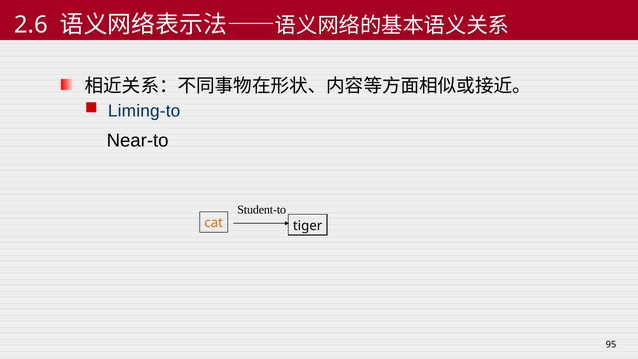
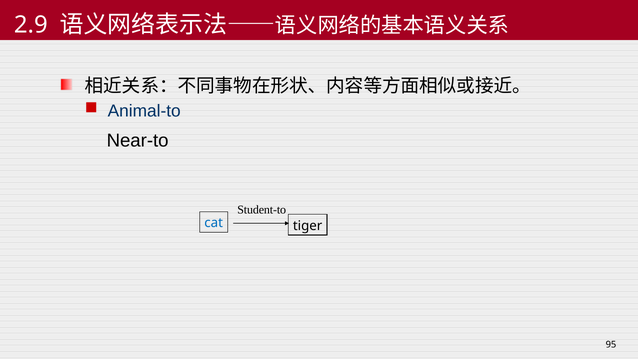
2.6: 2.6 -> 2.9
Liming-to: Liming-to -> Animal-to
cat colour: orange -> blue
